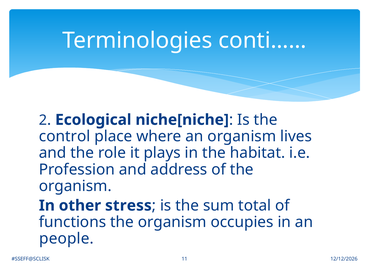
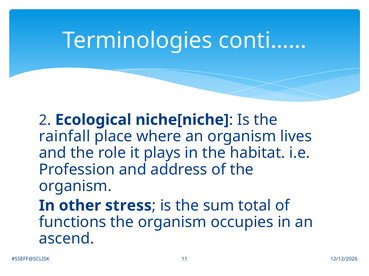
control: control -> rainfall
people: people -> ascend
